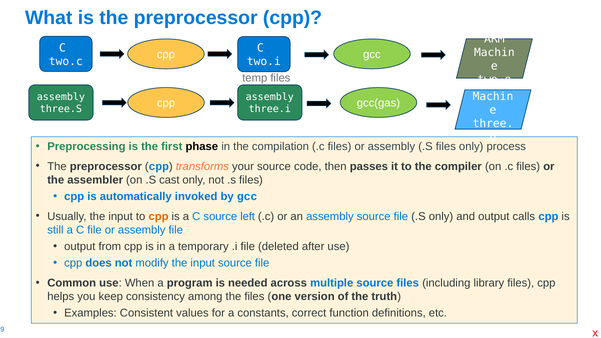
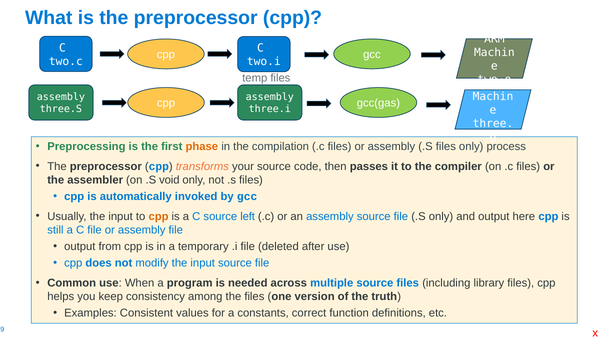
phase colour: black -> orange
cast: cast -> void
calls: calls -> here
